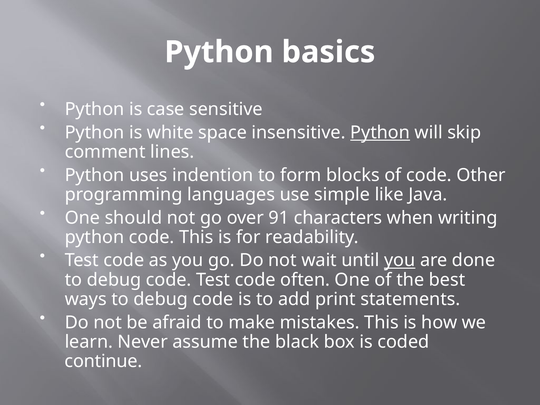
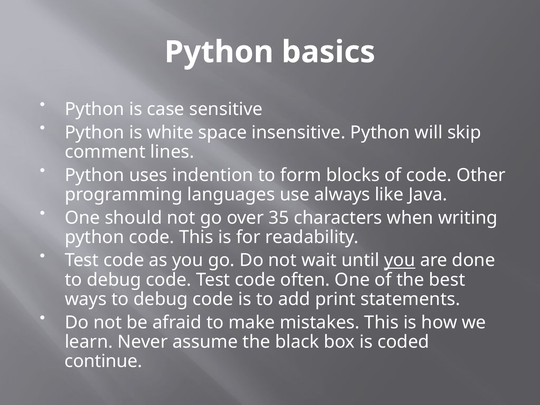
Python at (380, 132) underline: present -> none
simple: simple -> always
91: 91 -> 35
